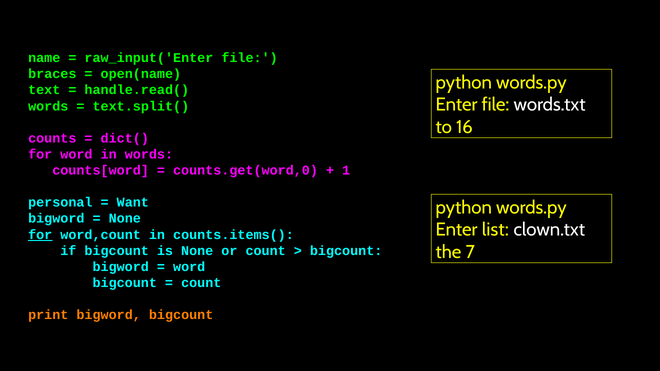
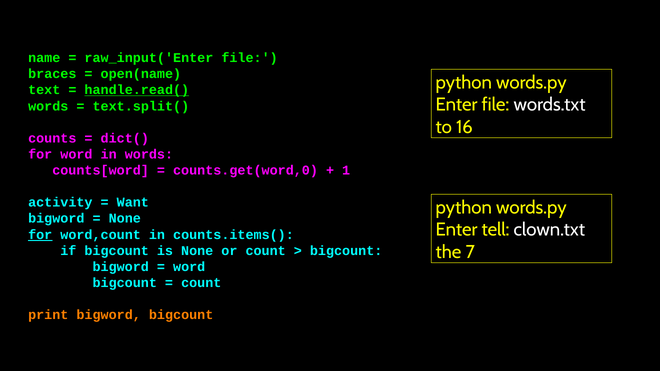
handle.read( underline: none -> present
personal: personal -> activity
list: list -> tell
